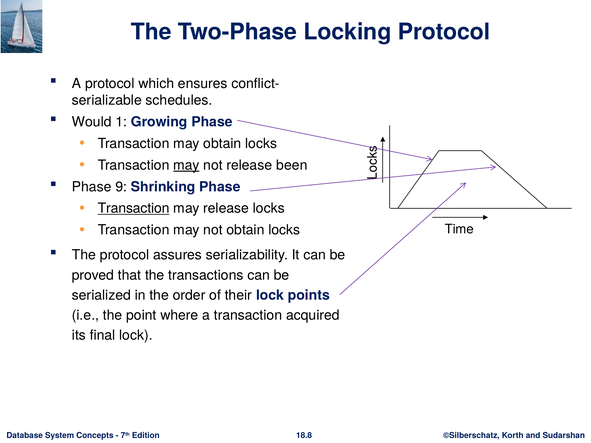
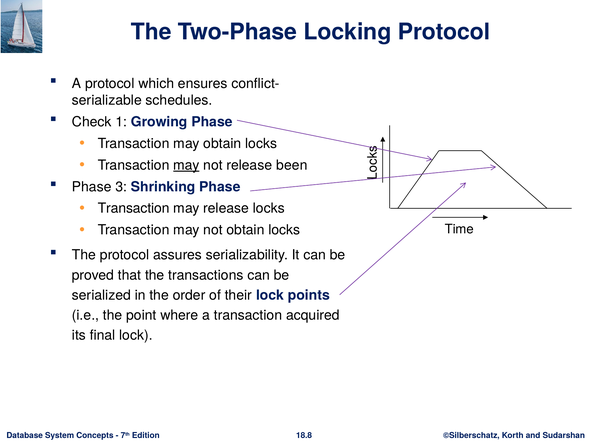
Would: Would -> Check
9: 9 -> 3
Transaction at (134, 209) underline: present -> none
